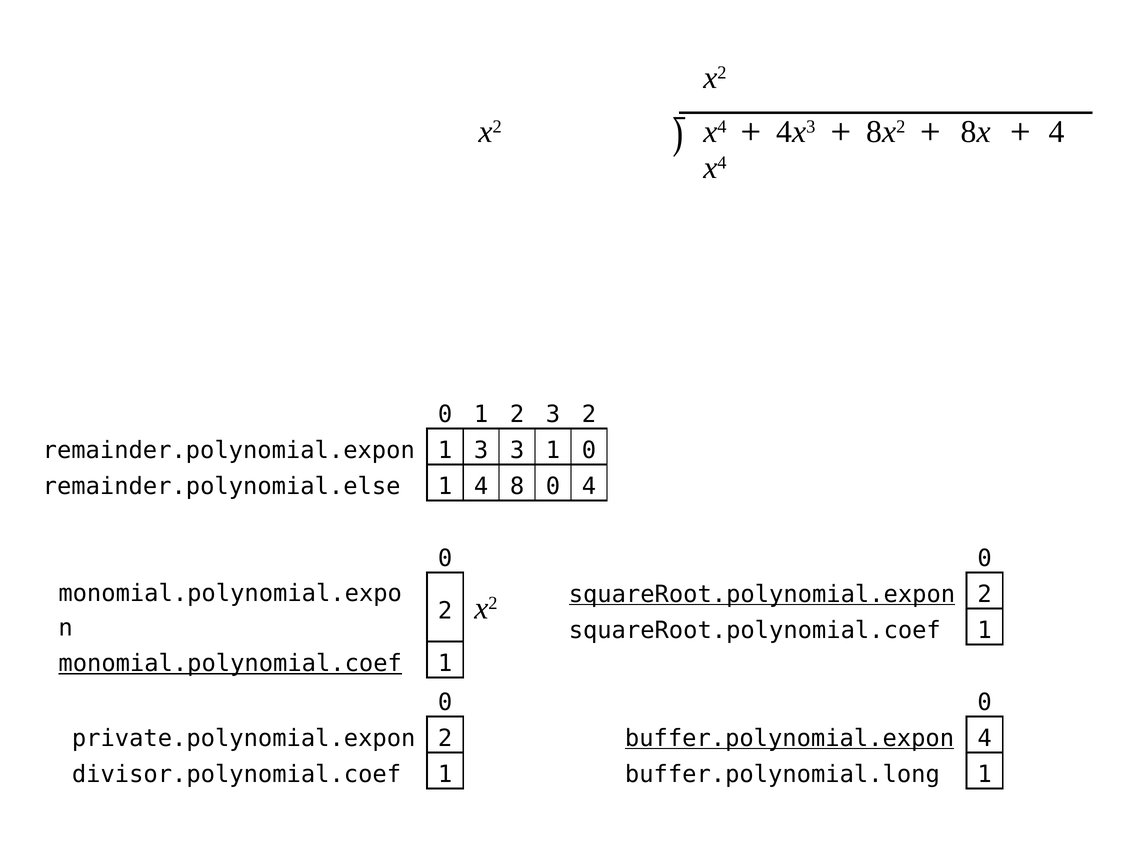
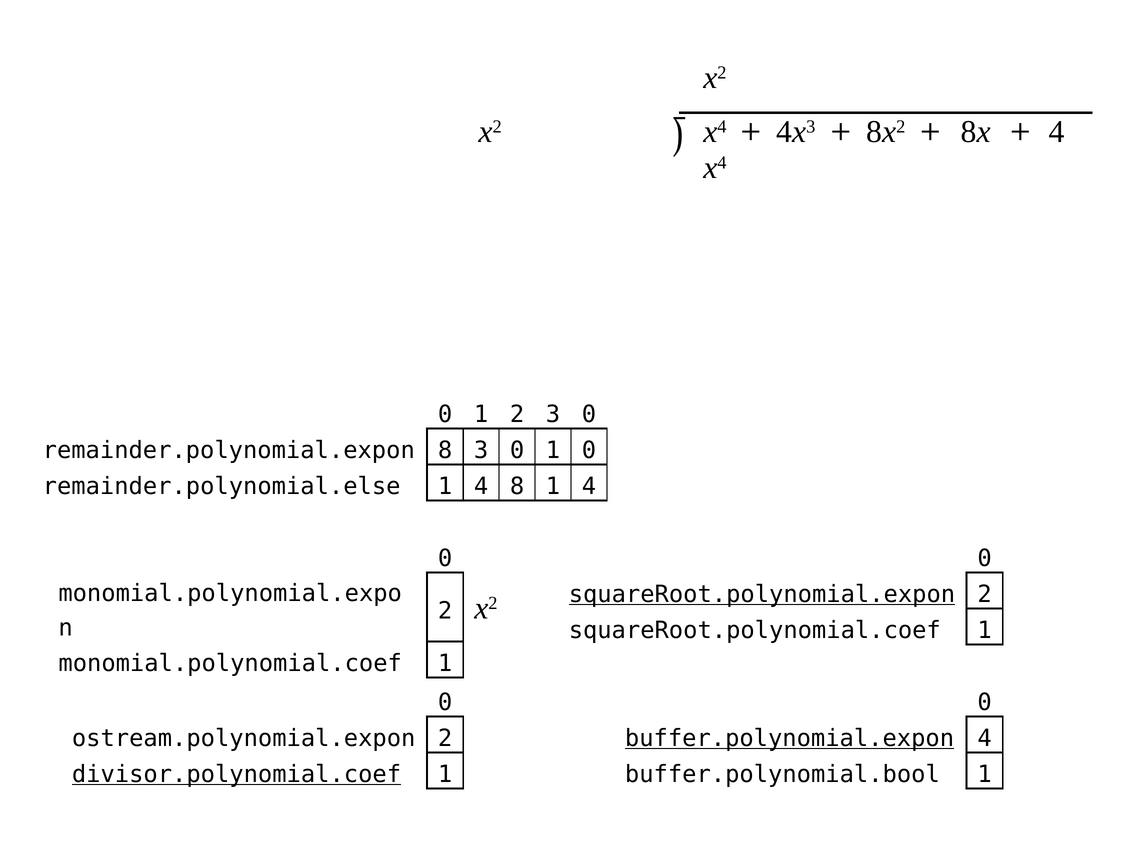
2 3 2: 2 -> 0
remainder.polynomial.expon 1: 1 -> 8
3 at (517, 450): 3 -> 0
8 0: 0 -> 1
monomial.polynomial.coef underline: present -> none
private.polynomial.expon: private.polynomial.expon -> ostream.polynomial.expon
divisor.polynomial.coef underline: none -> present
buffer.polynomial.long: buffer.polynomial.long -> buffer.polynomial.bool
